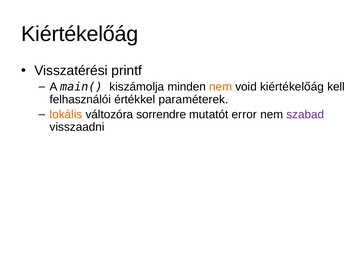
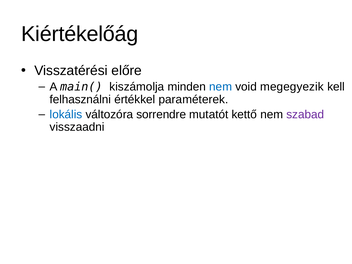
printf: printf -> előre
nem at (221, 87) colour: orange -> blue
void kiértékelőág: kiértékelőág -> megegyezik
felhasználói: felhasználói -> felhasználni
lokális colour: orange -> blue
error: error -> kettő
